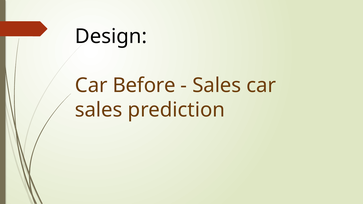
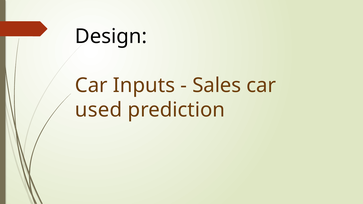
Before: Before -> Inputs
sales at (99, 110): sales -> used
